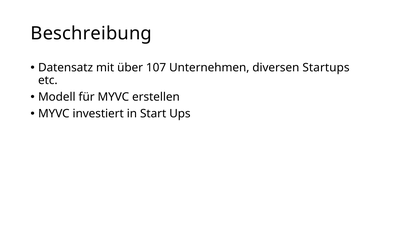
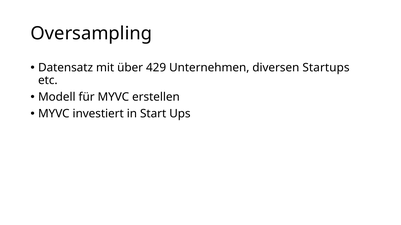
Beschreibung: Beschreibung -> Oversampling
107: 107 -> 429
